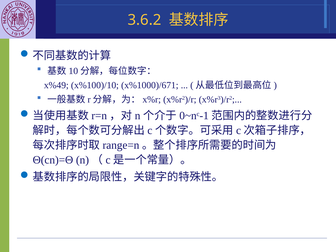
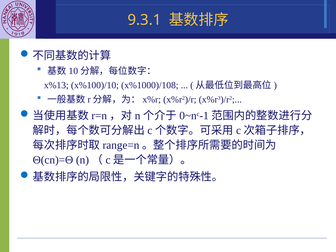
3.6.2: 3.6.2 -> 9.3.1
x%49: x%49 -> x%13
x%1000)/671: x%1000)/671 -> x%1000)/108
